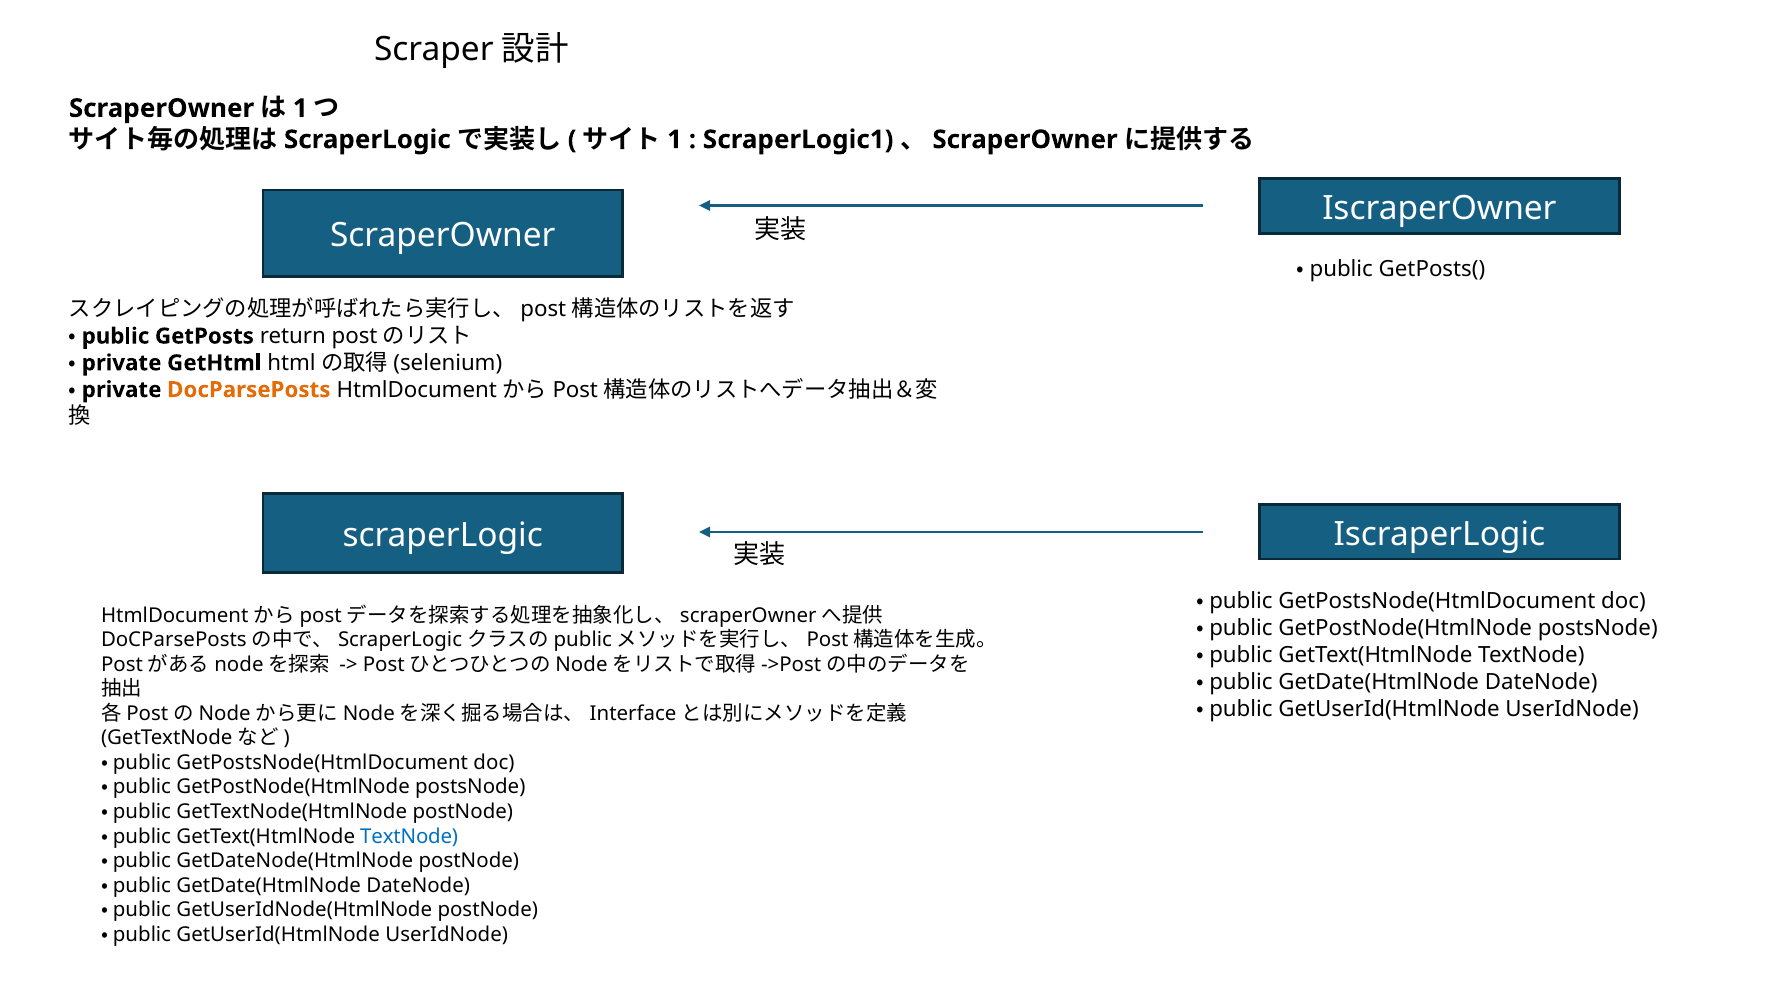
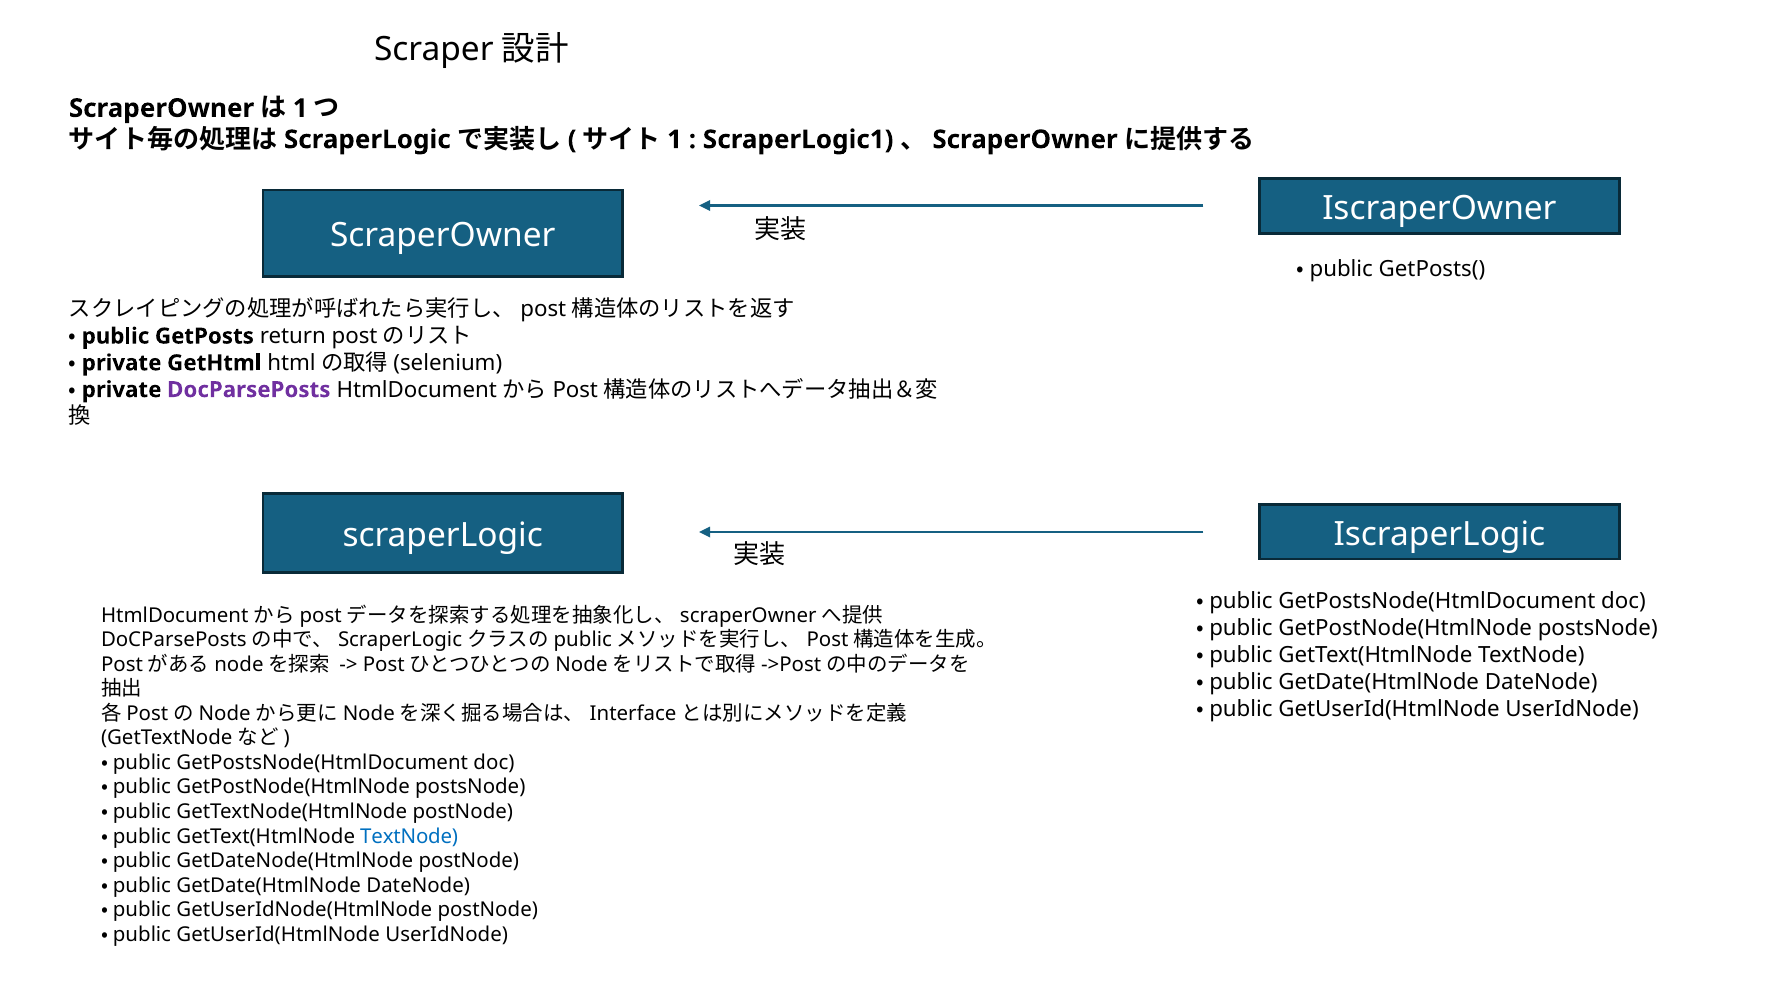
DocParsePosts at (249, 390) colour: orange -> purple
